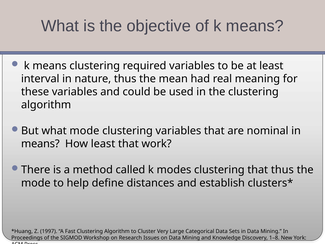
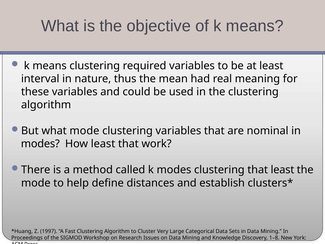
means at (40, 144): means -> modes
that thus: thus -> least
